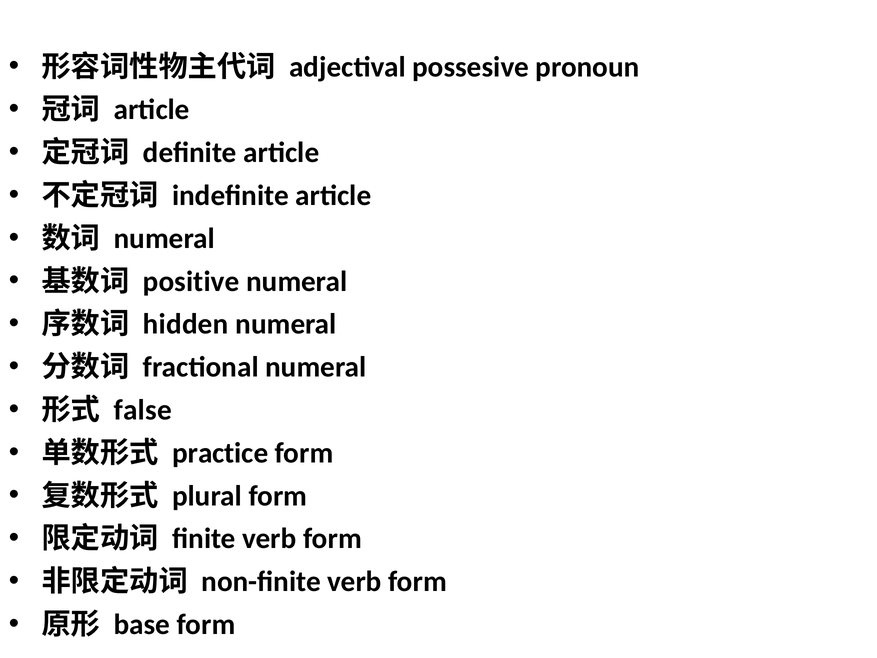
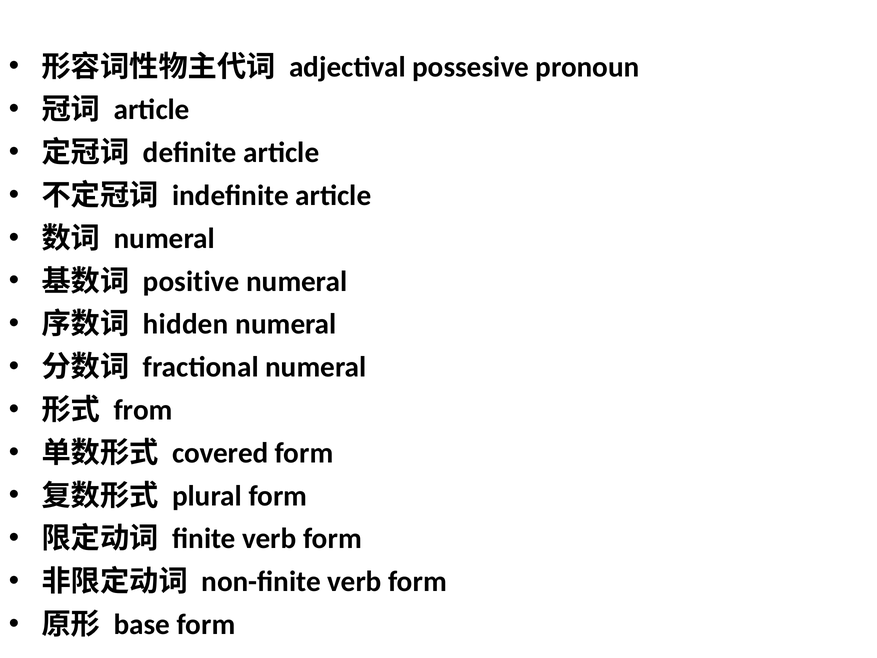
false: false -> from
practice: practice -> covered
